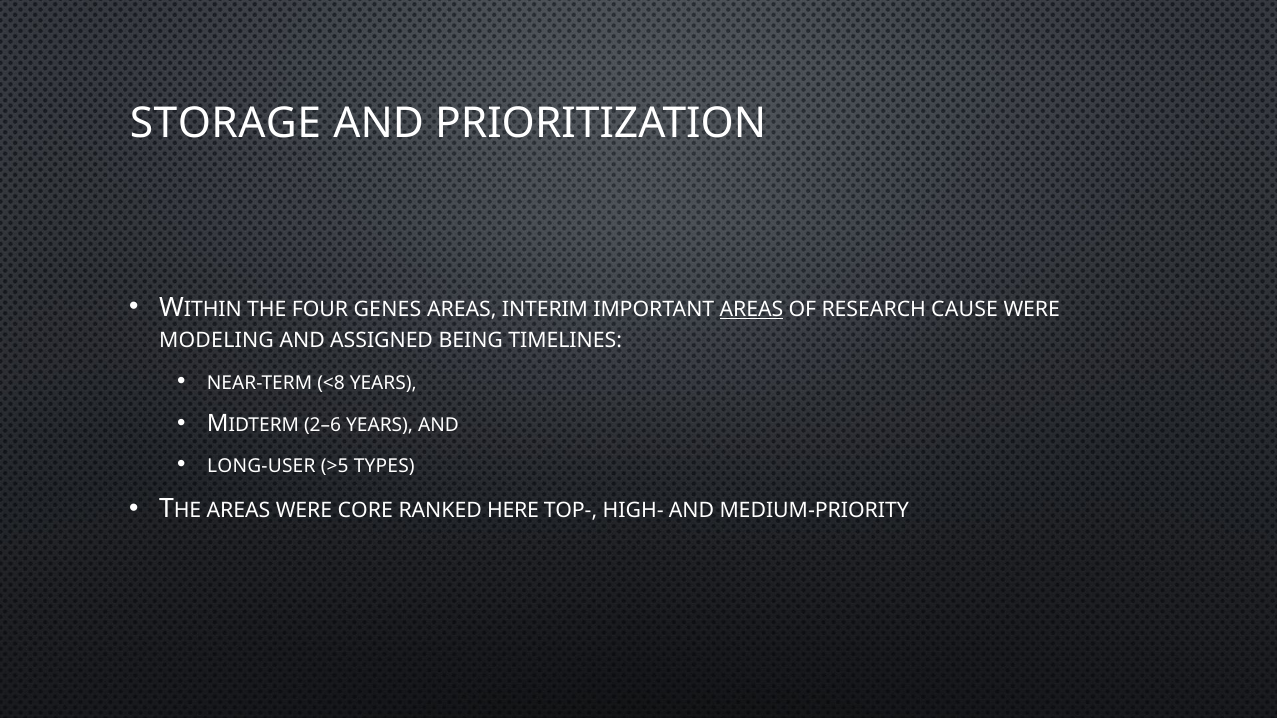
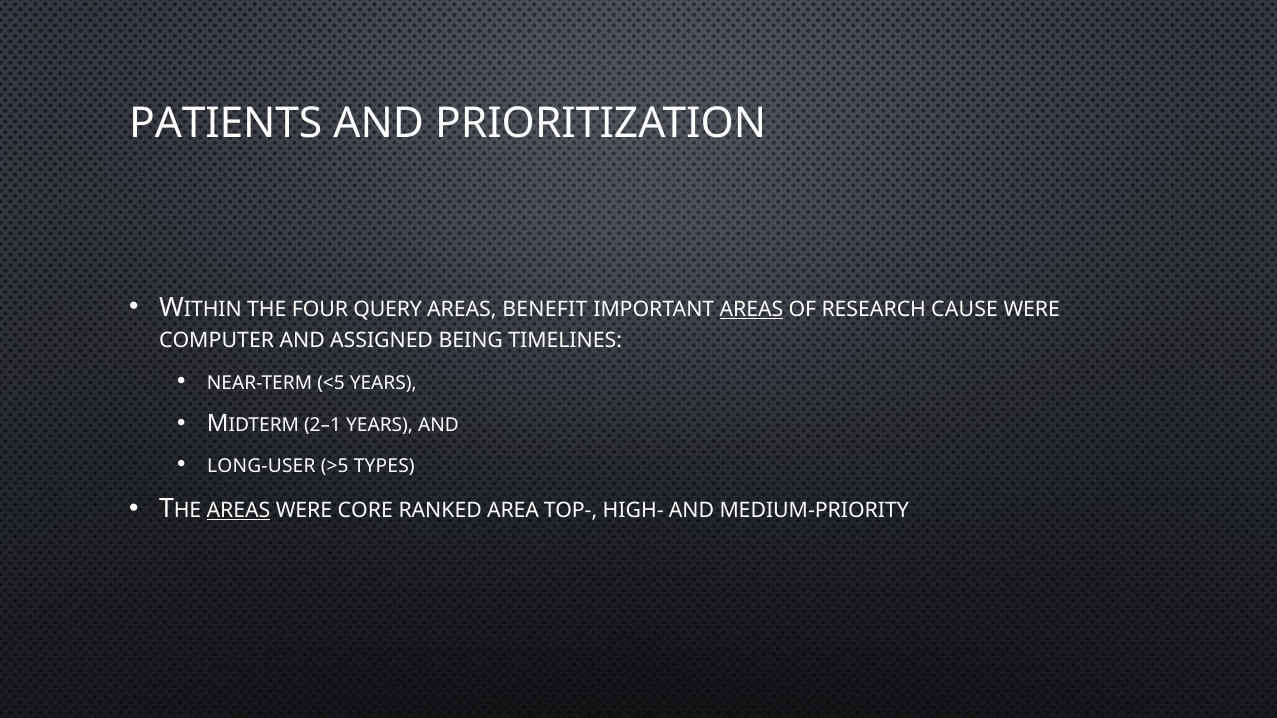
STORAGE: STORAGE -> PATIENTS
GENES: GENES -> QUERY
INTERIM: INTERIM -> BENEFIT
MODELING: MODELING -> COMPUTER
<8: <8 -> <5
2–6: 2–6 -> 2–1
AREAS at (239, 511) underline: none -> present
HERE: HERE -> AREA
